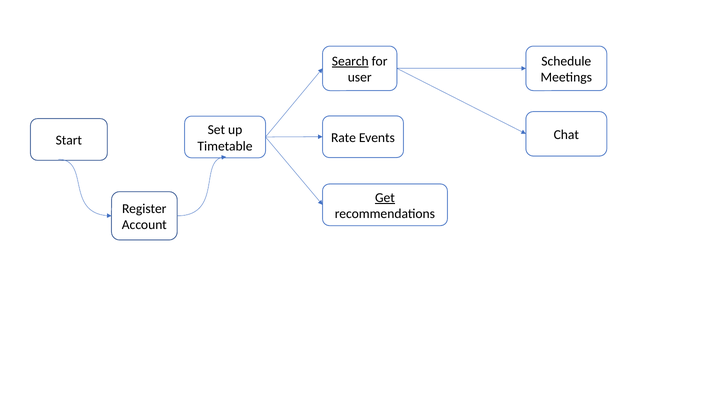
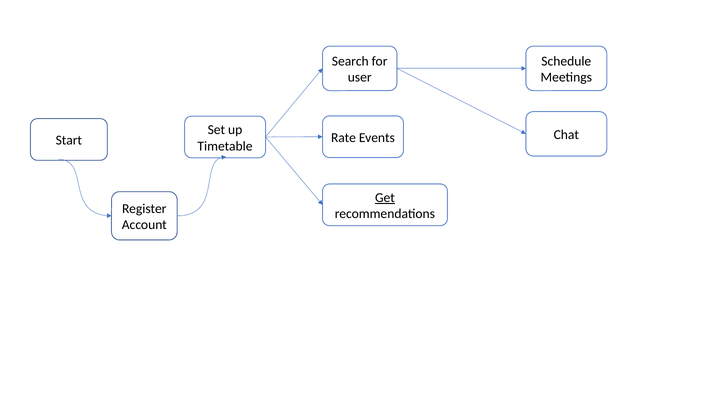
Search underline: present -> none
